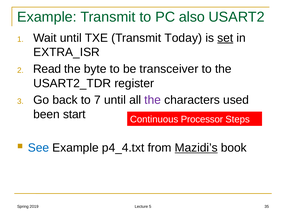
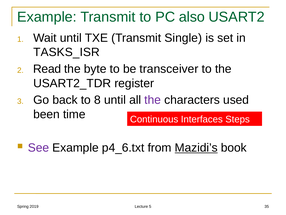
Today: Today -> Single
set underline: present -> none
EXTRA_ISR: EXTRA_ISR -> TASKS_ISR
7: 7 -> 8
start: start -> time
Processor: Processor -> Interfaces
See colour: blue -> purple
p4_4.txt: p4_4.txt -> p4_6.txt
